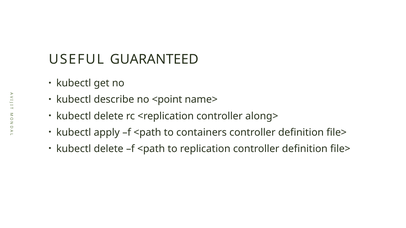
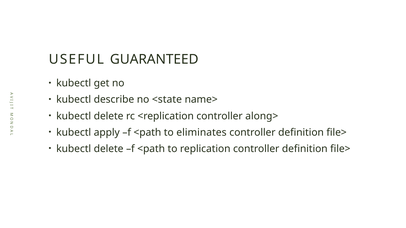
<point: <point -> <state
containers: containers -> eliminates
